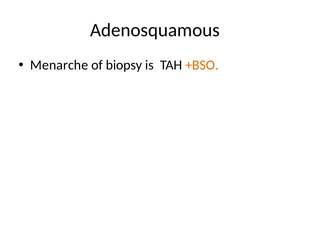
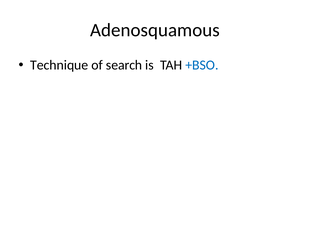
Menarche: Menarche -> Technique
biopsy: biopsy -> search
+BSO colour: orange -> blue
